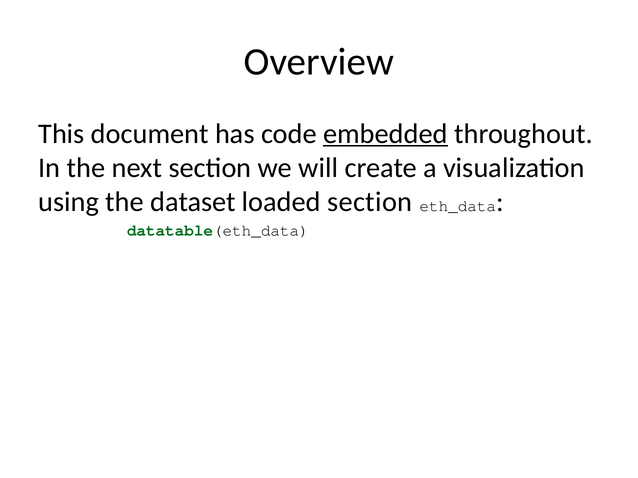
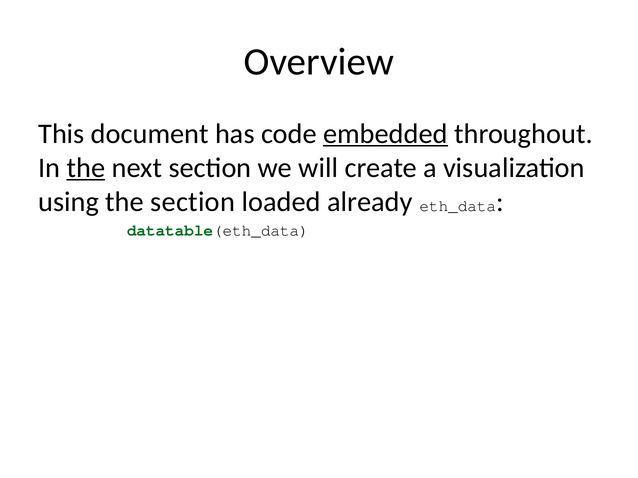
the at (86, 168) underline: none -> present
the dataset: dataset -> section
loaded section: section -> already
